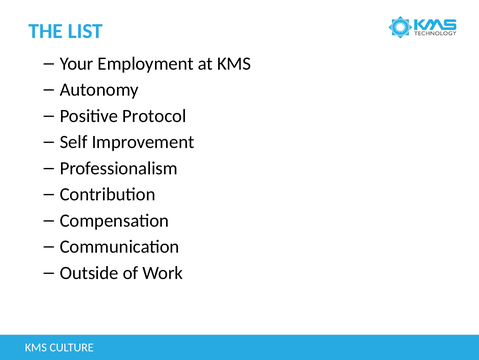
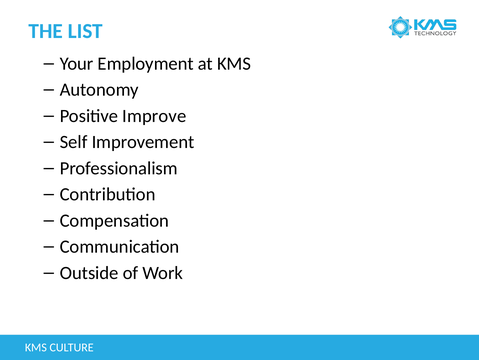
Protocol: Protocol -> Improve
